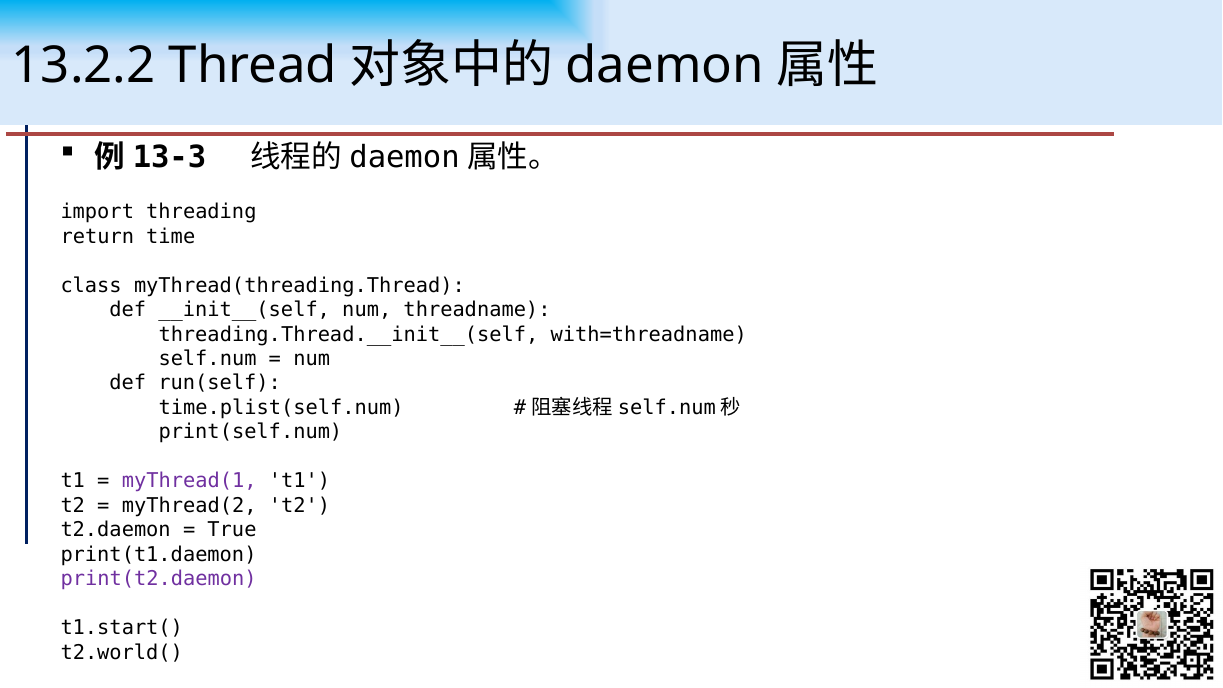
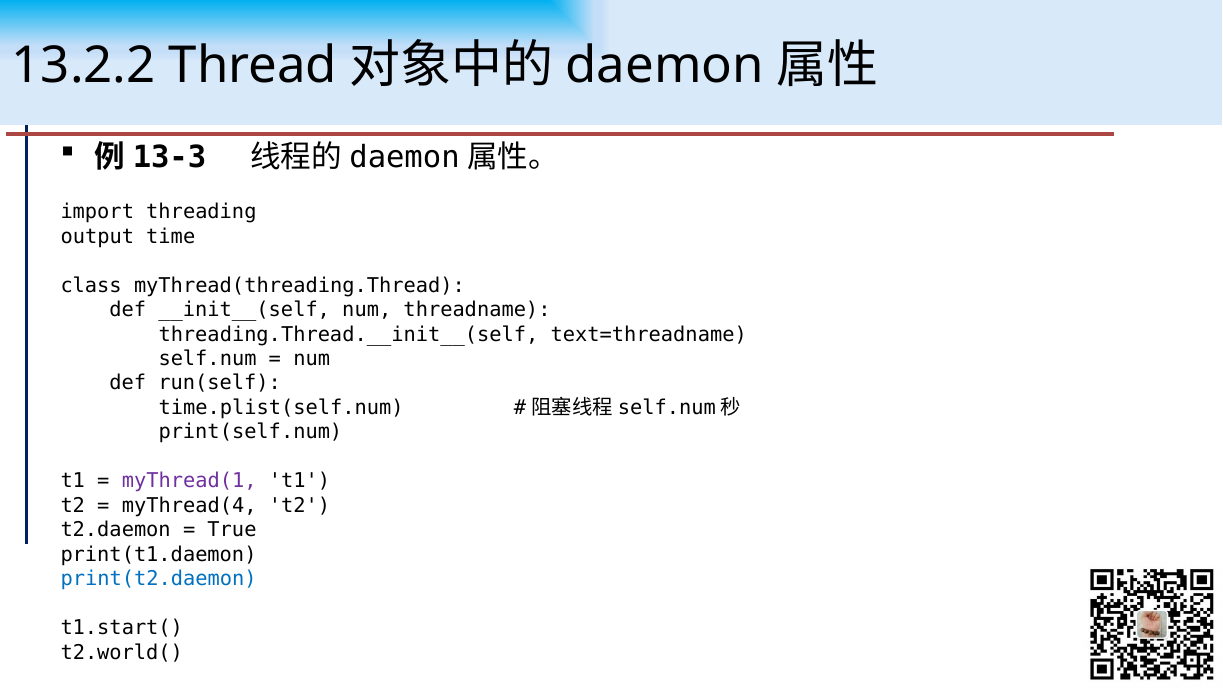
return: return -> output
with=threadname: with=threadname -> text=threadname
myThread(2: myThread(2 -> myThread(4
print(t2.daemon colour: purple -> blue
